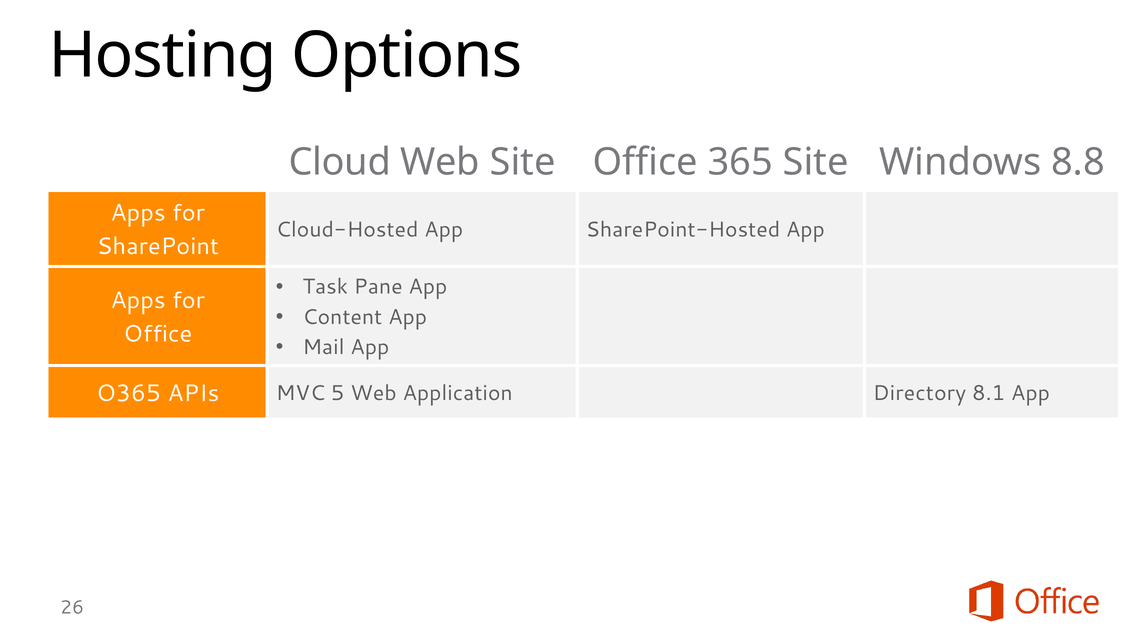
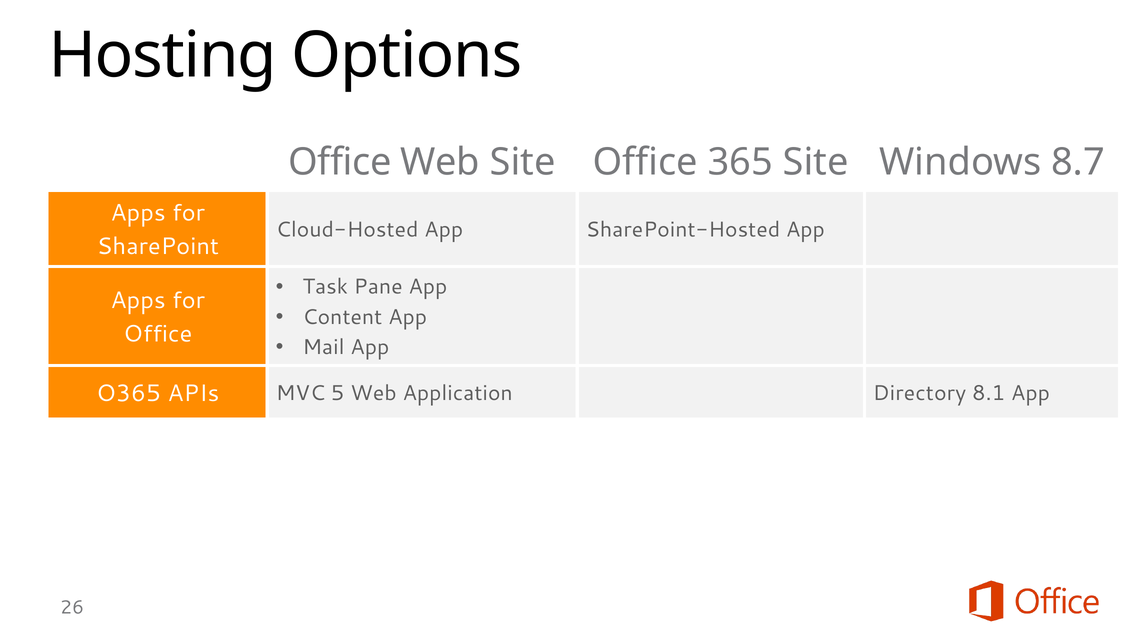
Cloud at (340, 162): Cloud -> Office
8.8: 8.8 -> 8.7
